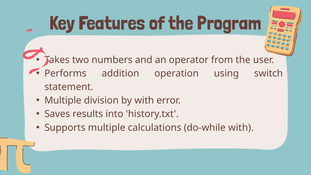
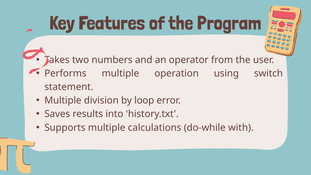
Performs addition: addition -> multiple
by with: with -> loop
